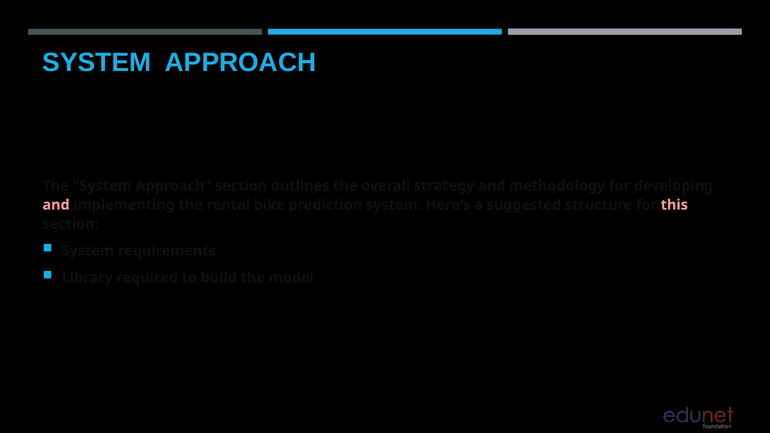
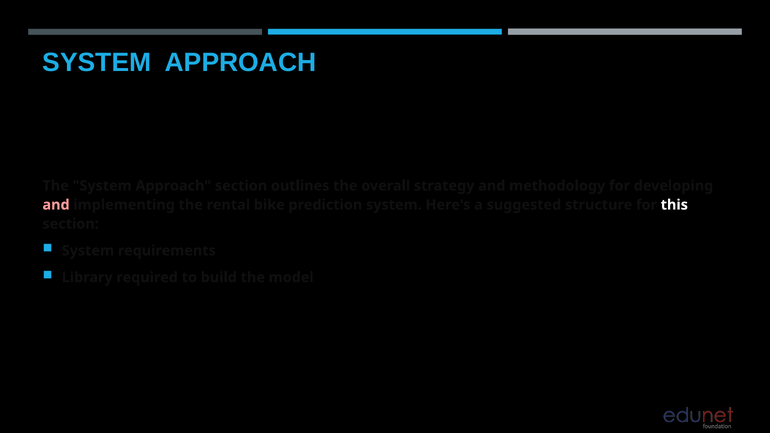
this colour: pink -> white
